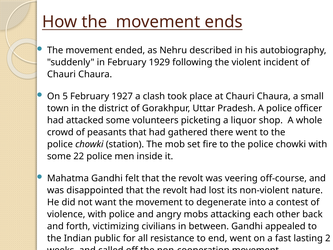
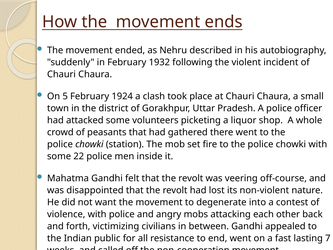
1929: 1929 -> 1932
1927: 1927 -> 1924
2: 2 -> 7
